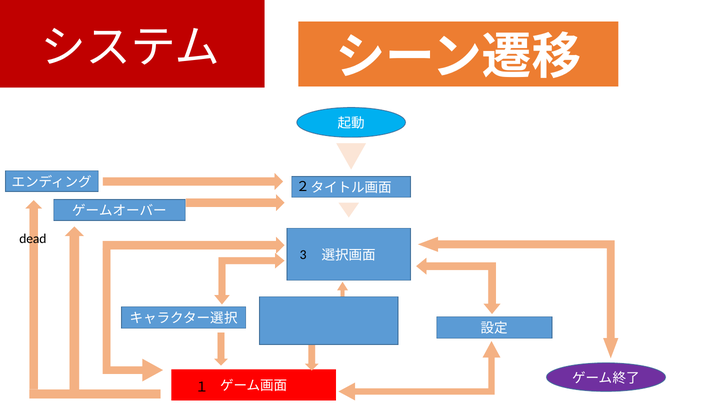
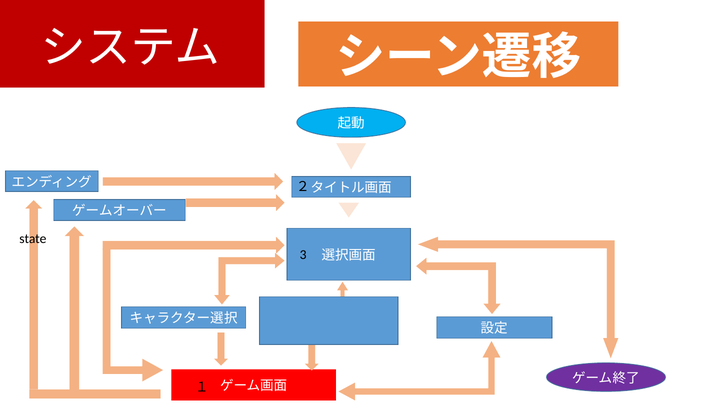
dead: dead -> state
